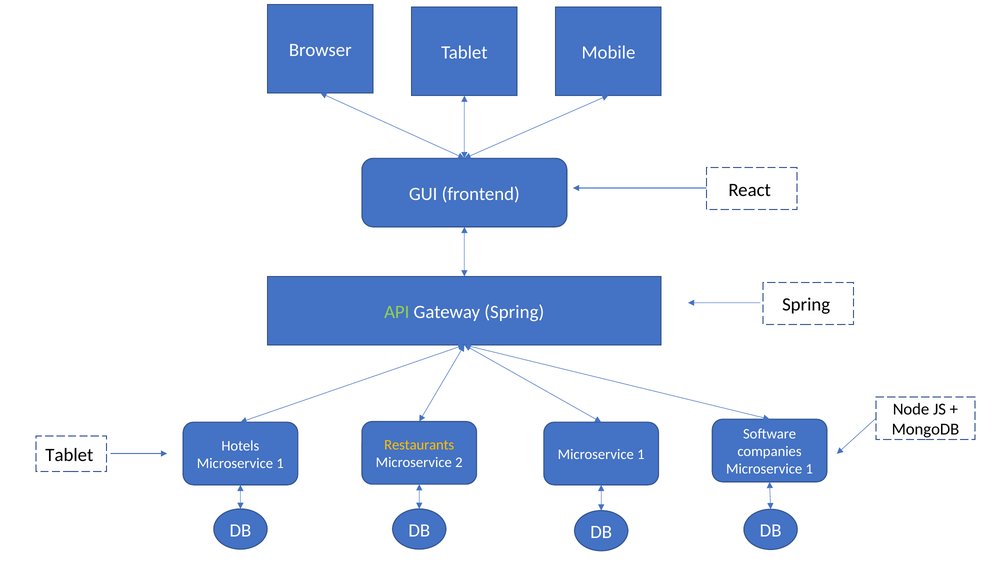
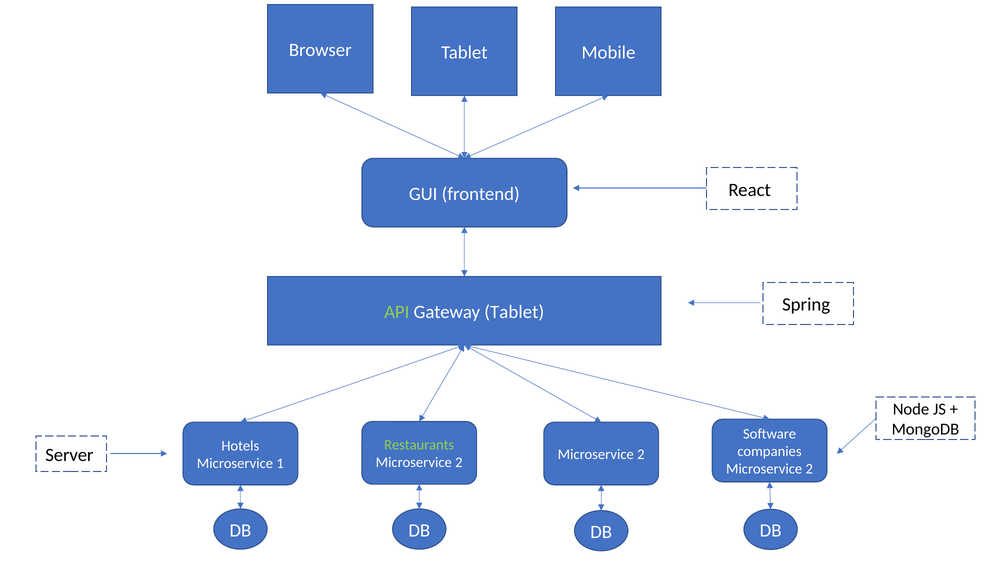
Gateway Spring: Spring -> Tablet
Restaurants colour: yellow -> light green
Tablet at (69, 455): Tablet -> Server
1 at (641, 454): 1 -> 2
1 at (809, 469): 1 -> 2
